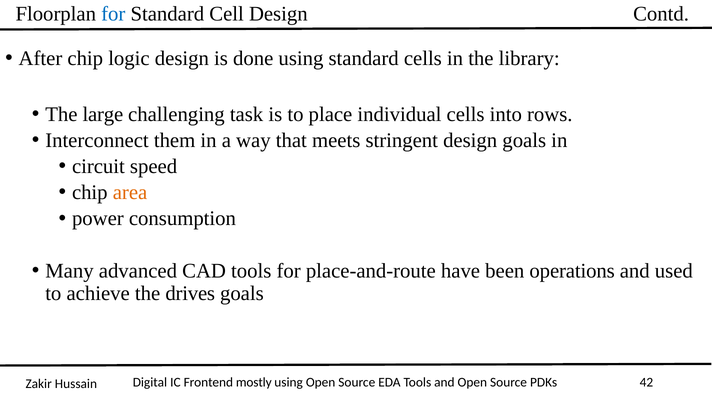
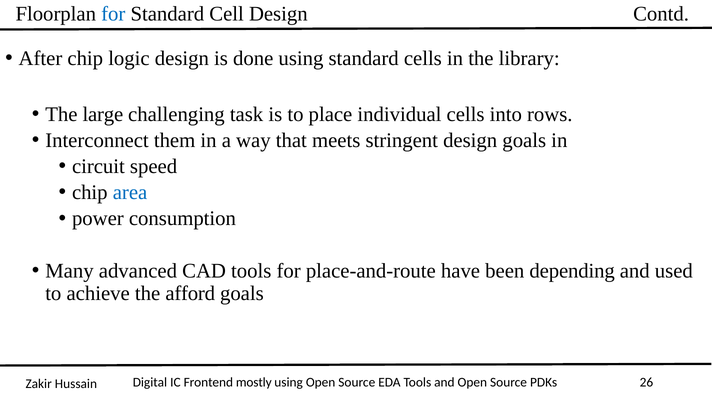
area colour: orange -> blue
operations: operations -> depending
drives: drives -> afford
42: 42 -> 26
